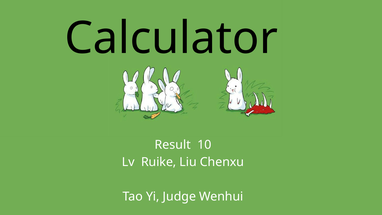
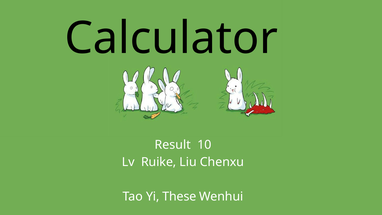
Judge: Judge -> These
